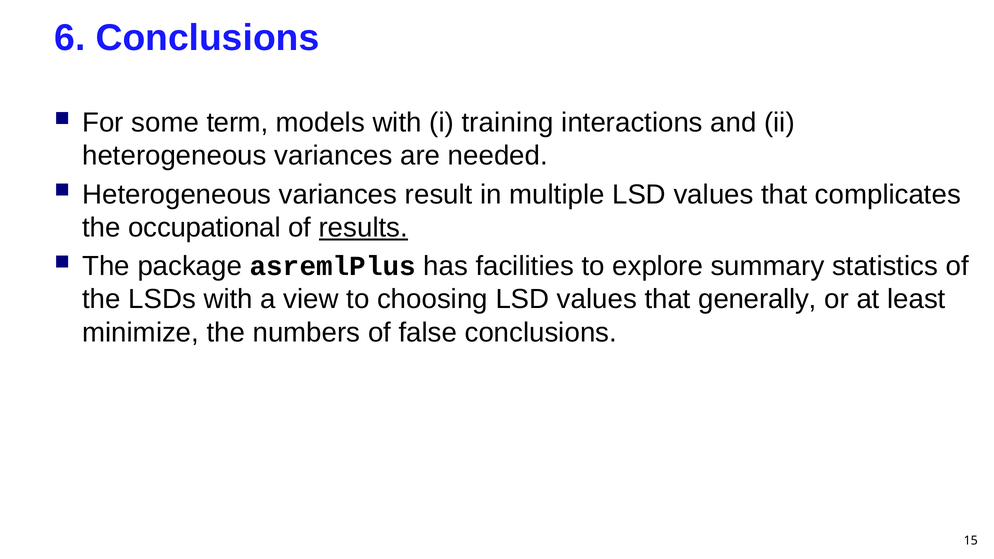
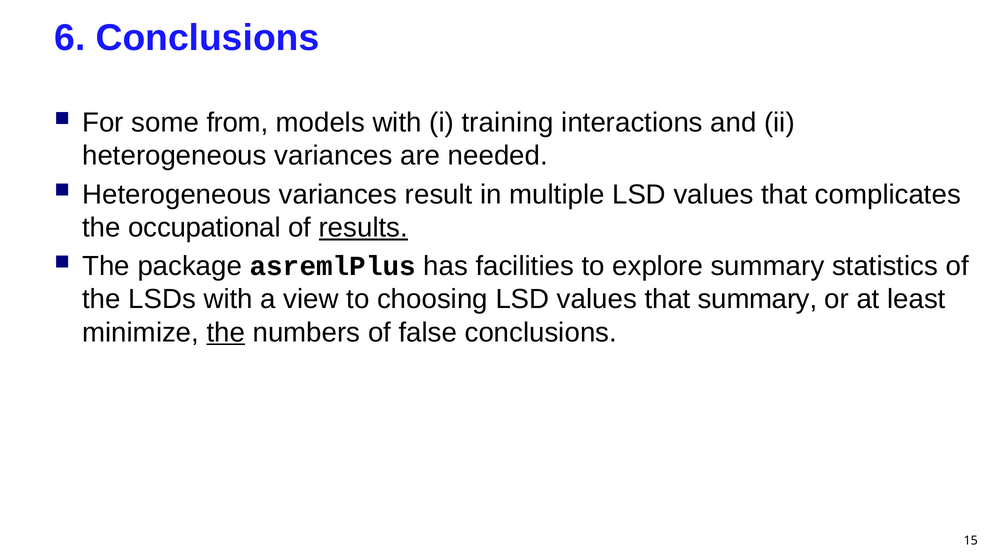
term: term -> from
that generally: generally -> summary
the at (226, 333) underline: none -> present
